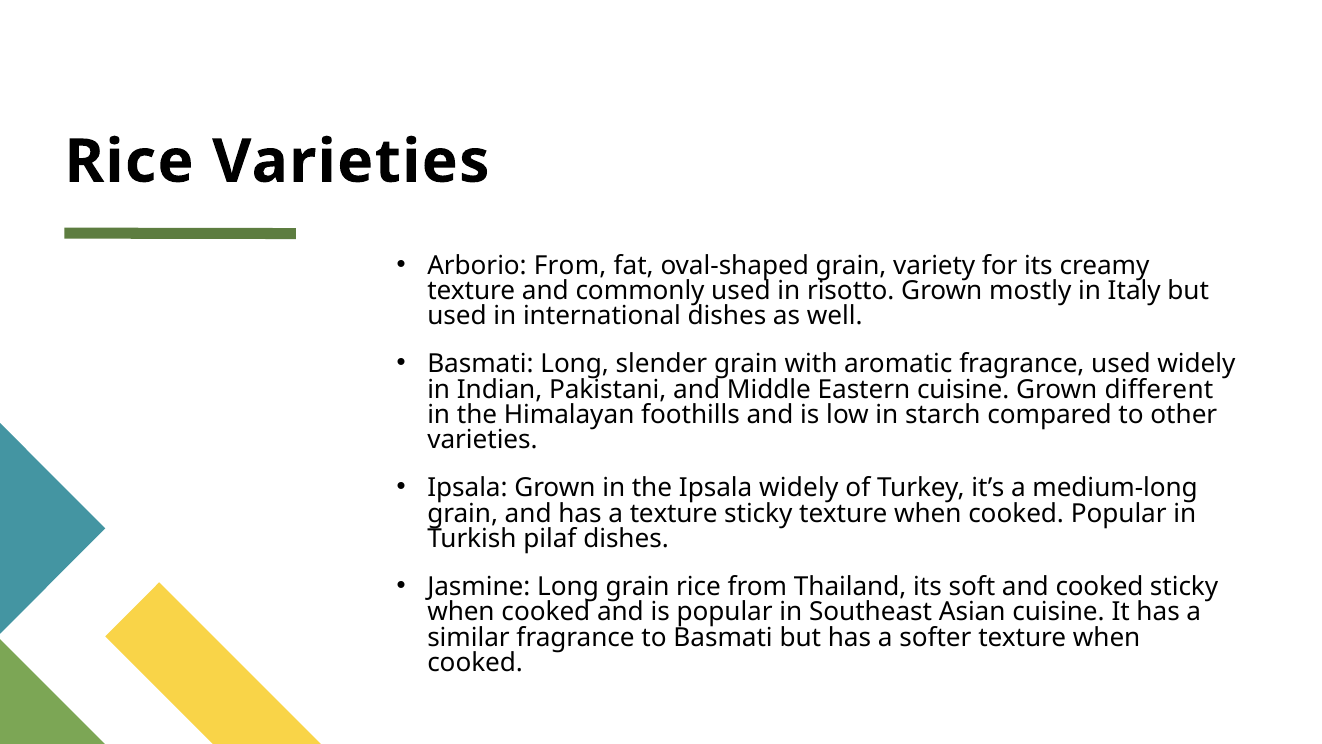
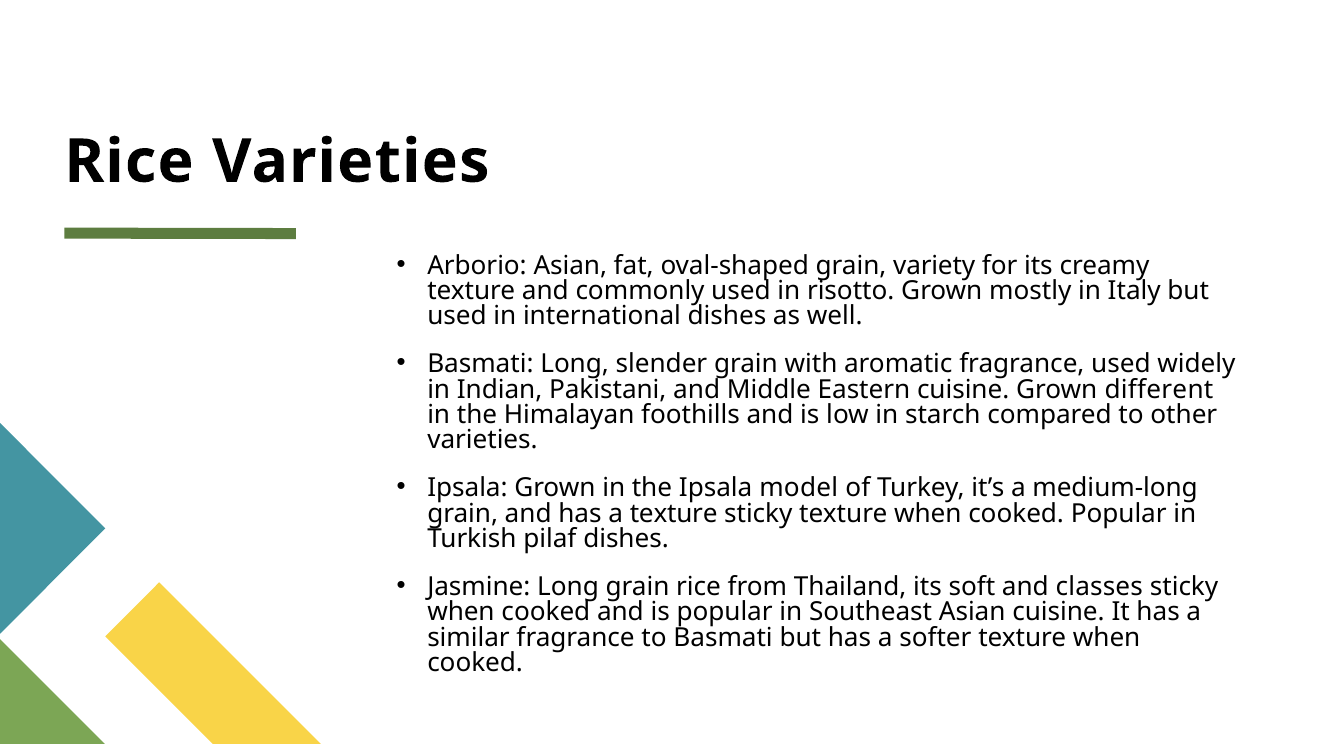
Arborio From: From -> Asian
Ipsala widely: widely -> model
and cooked: cooked -> classes
